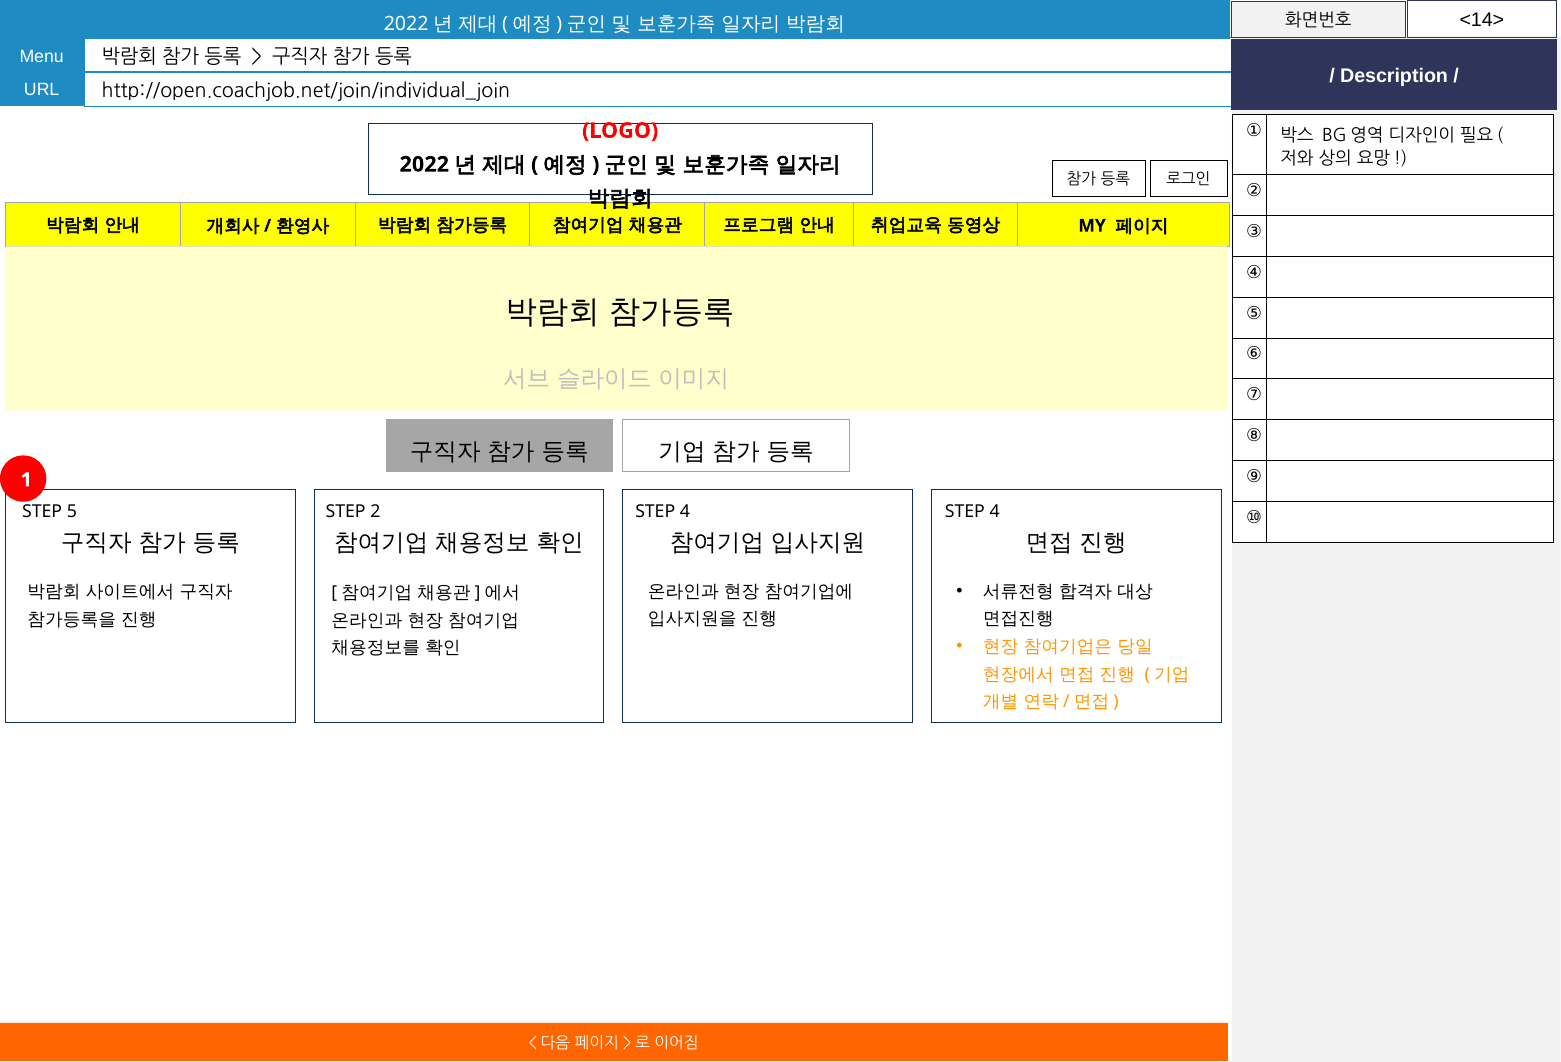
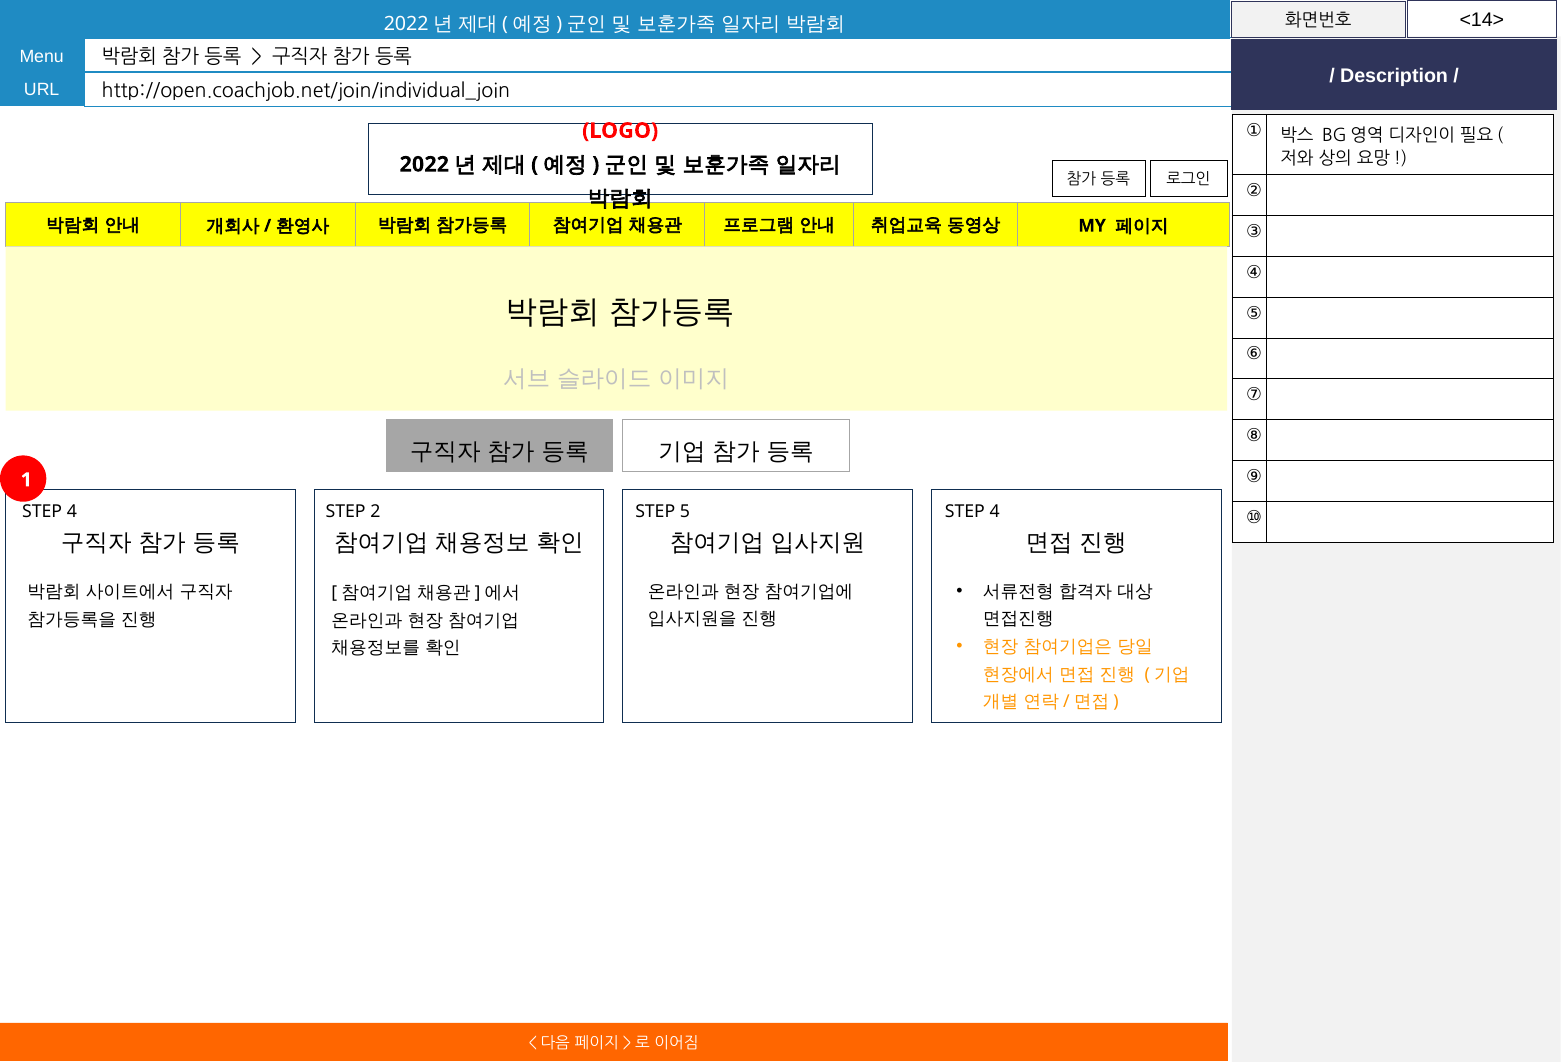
5 at (72, 511): 5 -> 4
2 STEP 4: 4 -> 5
